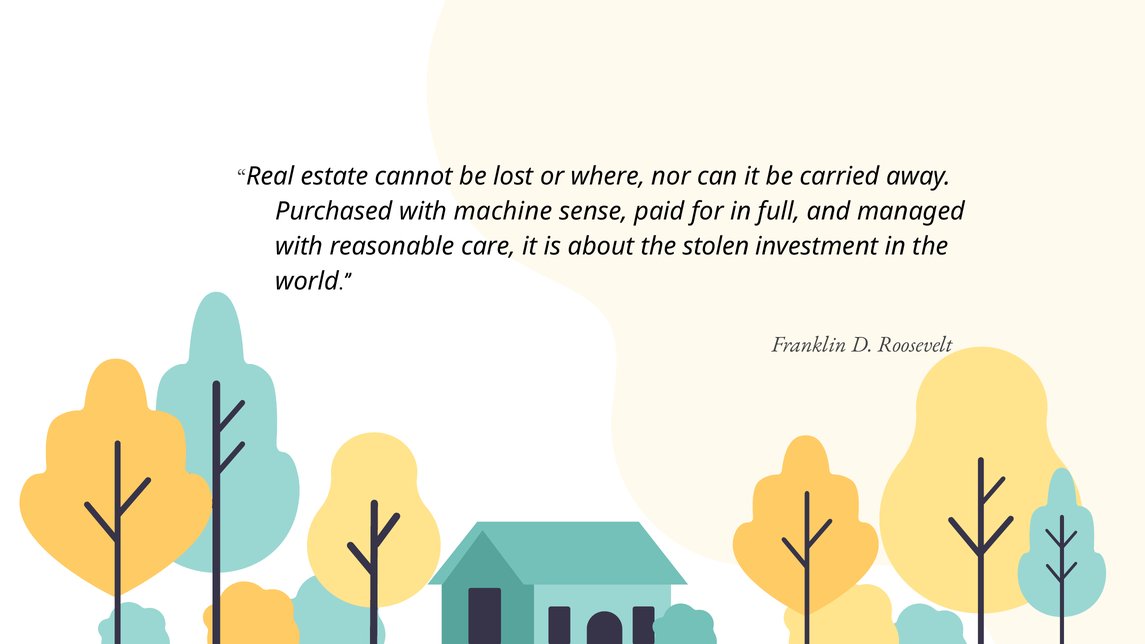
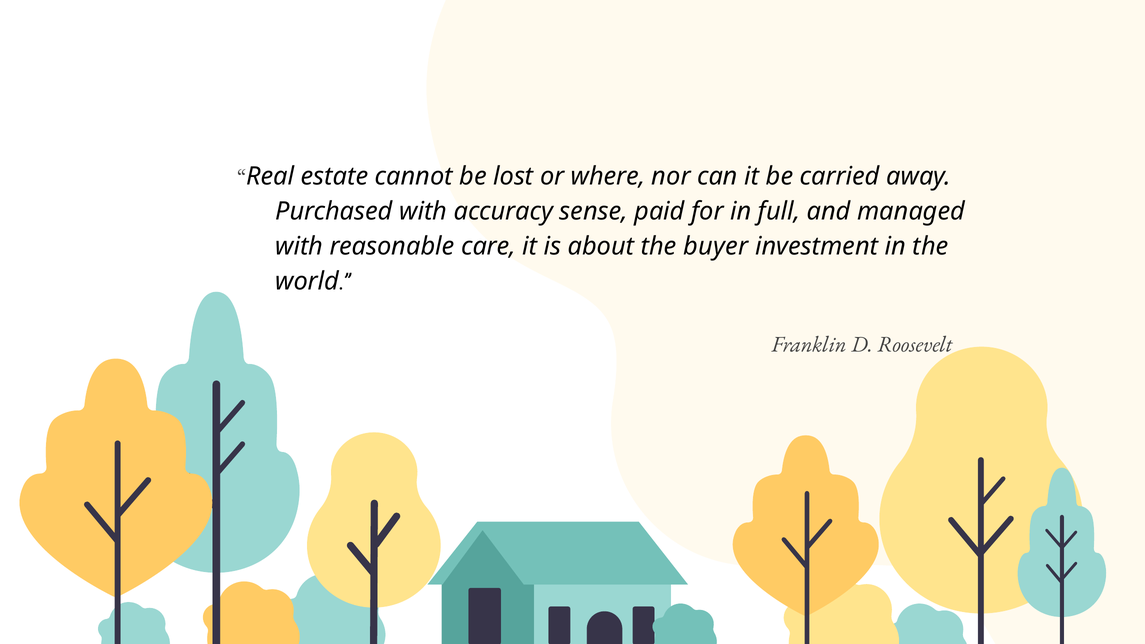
machine: machine -> accuracy
stolen: stolen -> buyer
